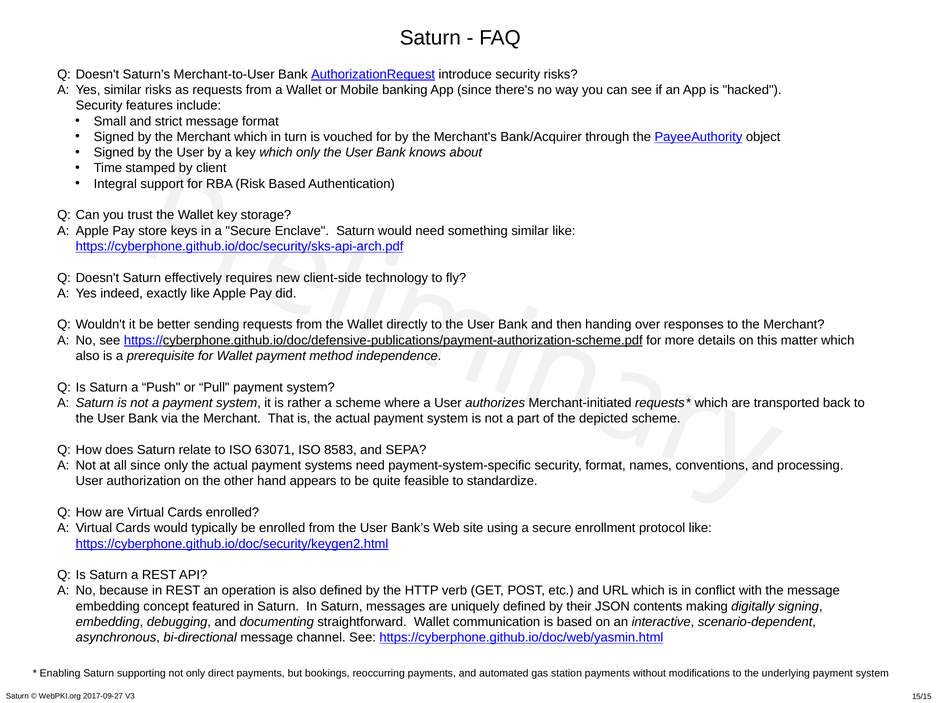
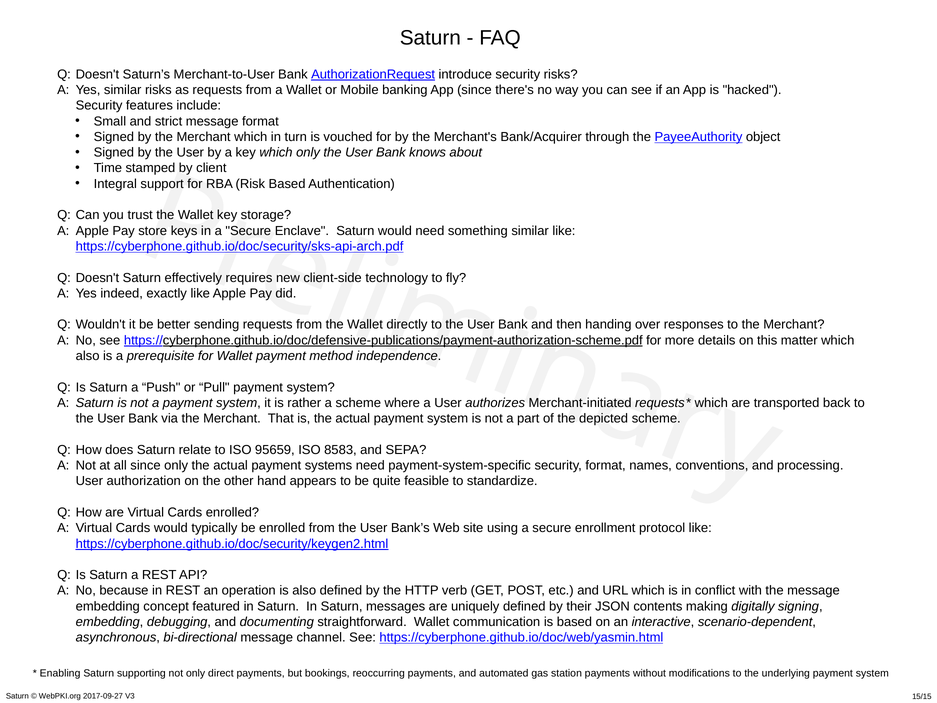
63071: 63071 -> 95659
